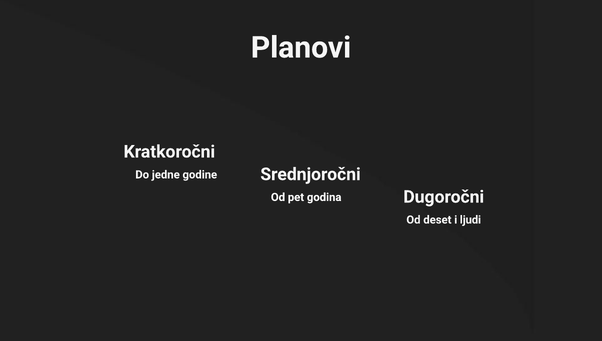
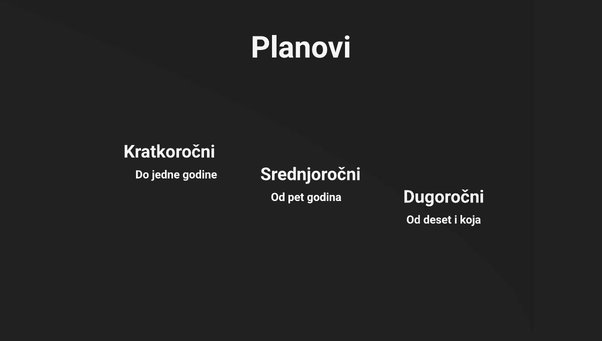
ljudi: ljudi -> koja
